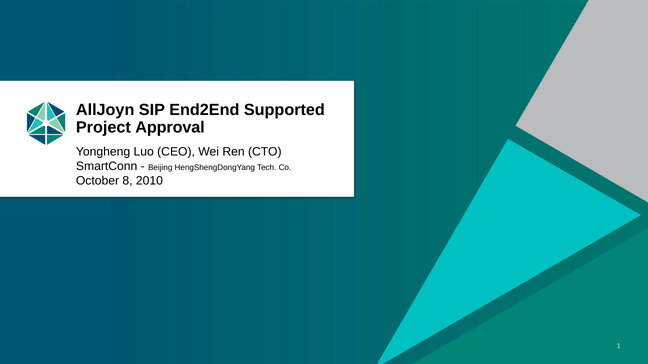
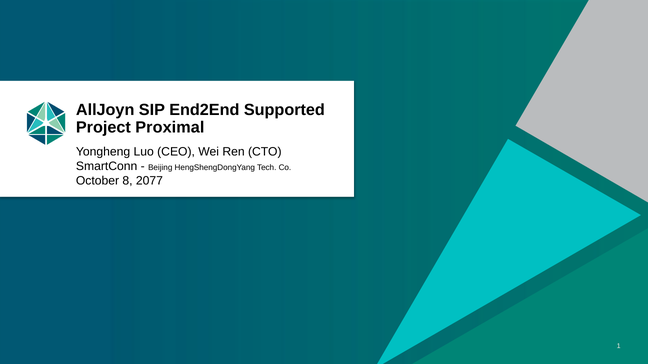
Approval: Approval -> Proximal
2010: 2010 -> 2077
